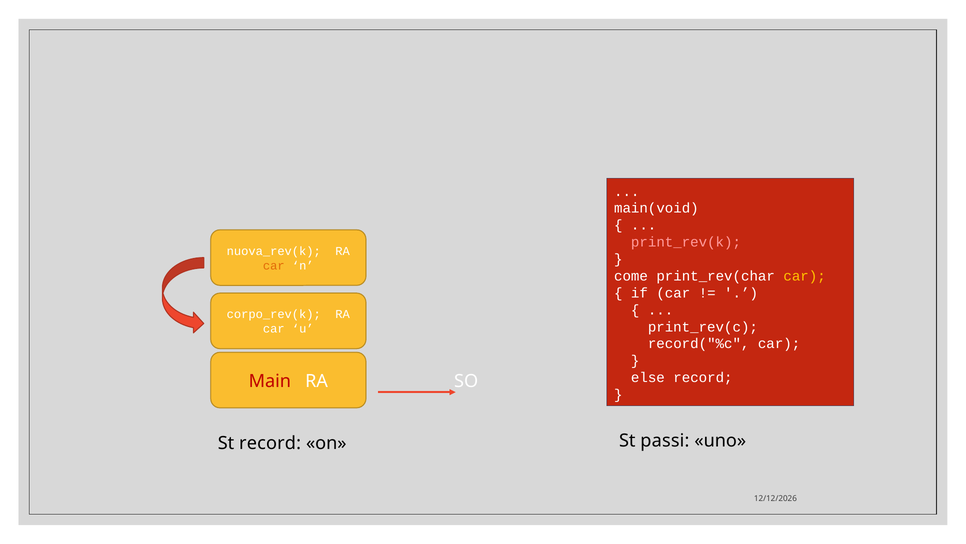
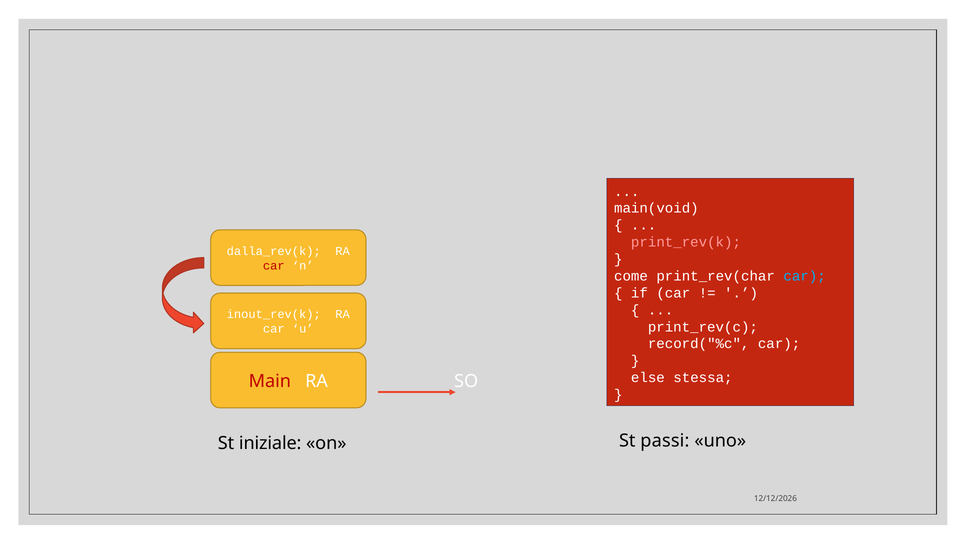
nuova_rev(k: nuova_rev(k -> dalla_rev(k
car at (274, 265) colour: orange -> red
car at (805, 276) colour: yellow -> light blue
corpo_rev(k: corpo_rev(k -> inout_rev(k
else record: record -> stessa
St record: record -> iniziale
